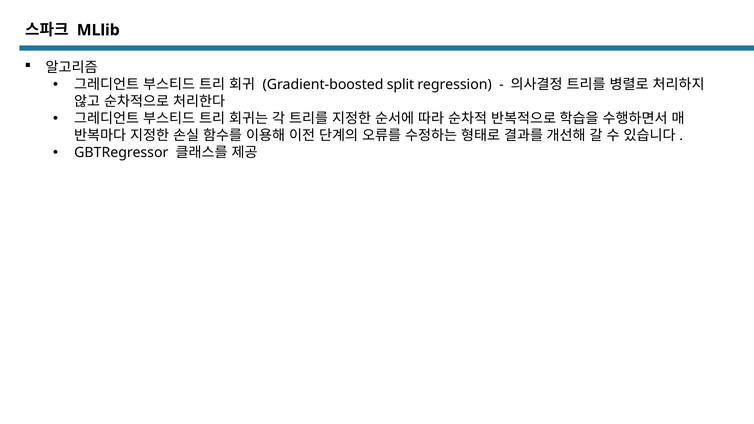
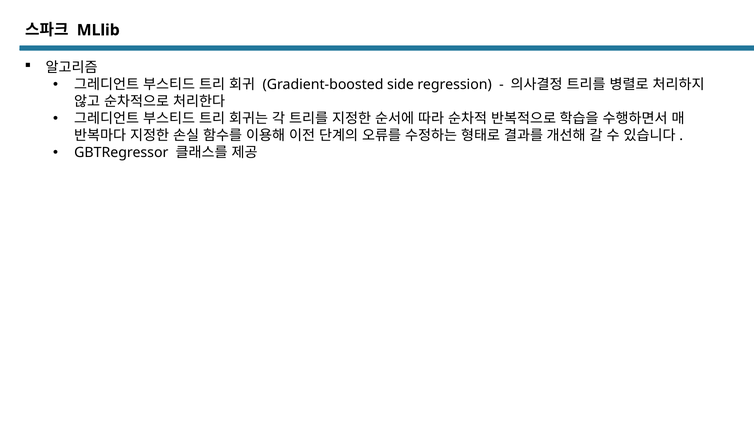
split: split -> side
